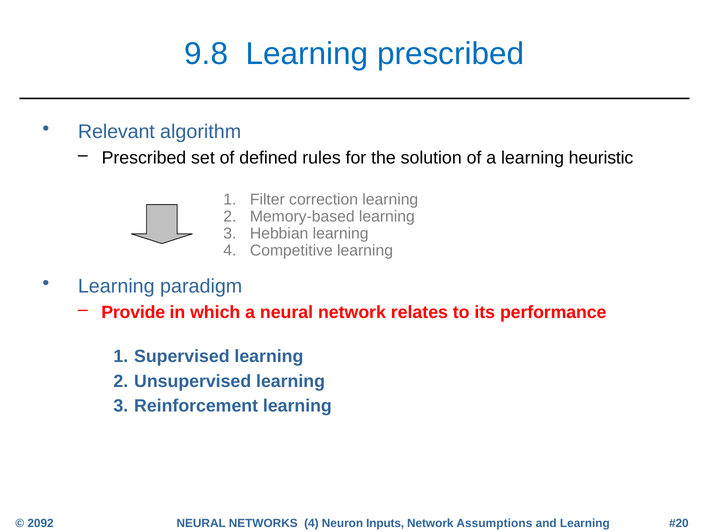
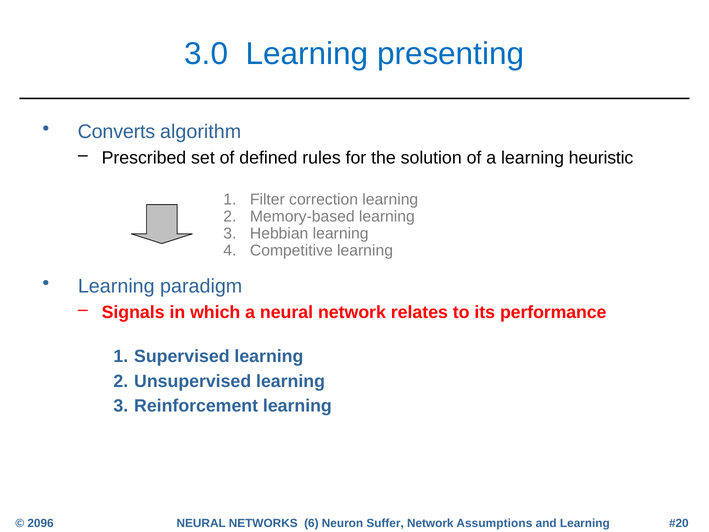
9.8: 9.8 -> 3.0
Learning prescribed: prescribed -> presenting
Relevant: Relevant -> Converts
Provide: Provide -> Signals
2092: 2092 -> 2096
NETWORKS 4: 4 -> 6
Inputs: Inputs -> Suffer
